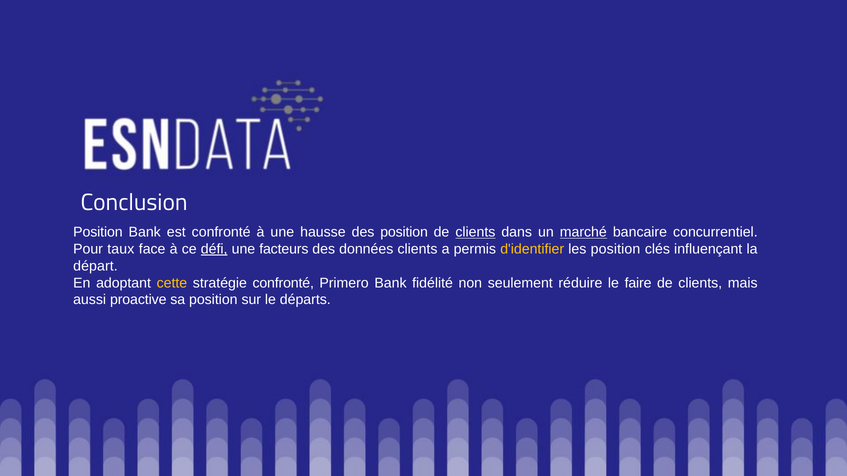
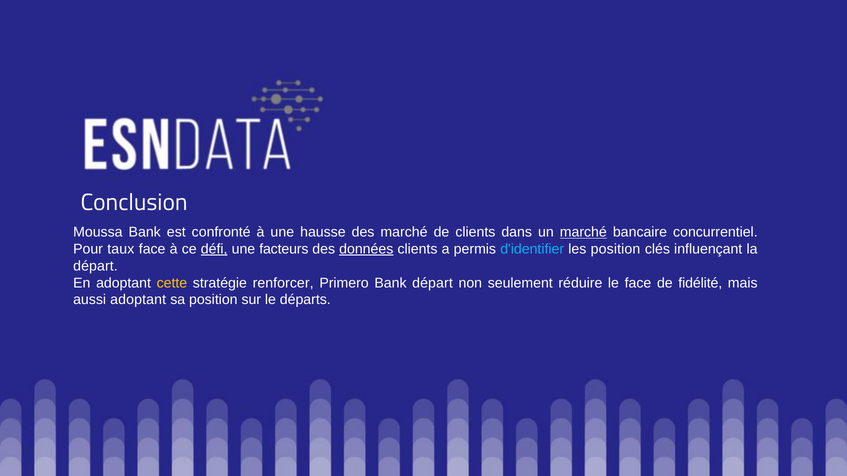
Position at (98, 232): Position -> Moussa
des position: position -> marché
clients at (475, 232) underline: present -> none
données underline: none -> present
d'identifier colour: yellow -> light blue
stratégie confronté: confronté -> renforcer
Bank fidélité: fidélité -> départ
le faire: faire -> face
clients at (700, 283): clients -> fidélité
aussi proactive: proactive -> adoptant
